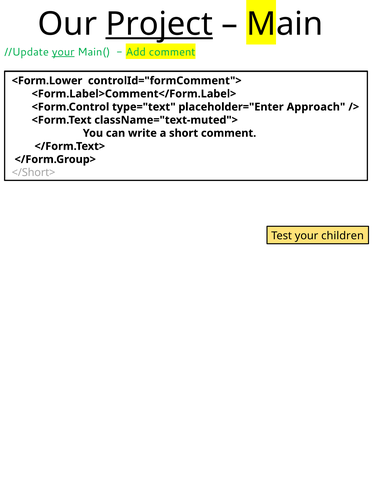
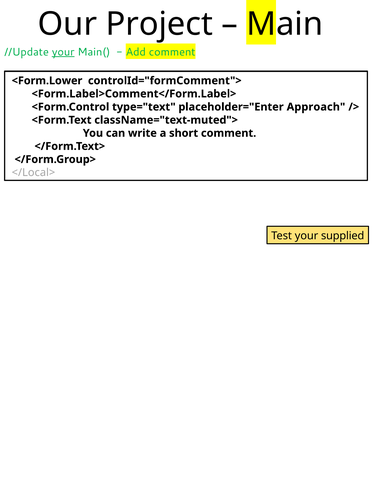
Project underline: present -> none
</Short>: </Short> -> </Local>
children: children -> supplied
